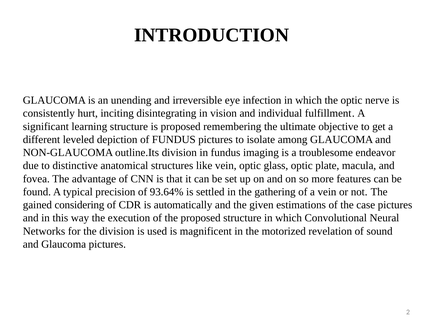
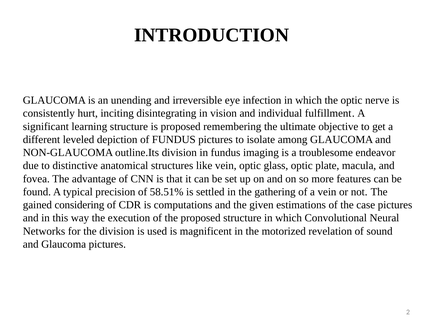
93.64%: 93.64% -> 58.51%
automatically: automatically -> computations
